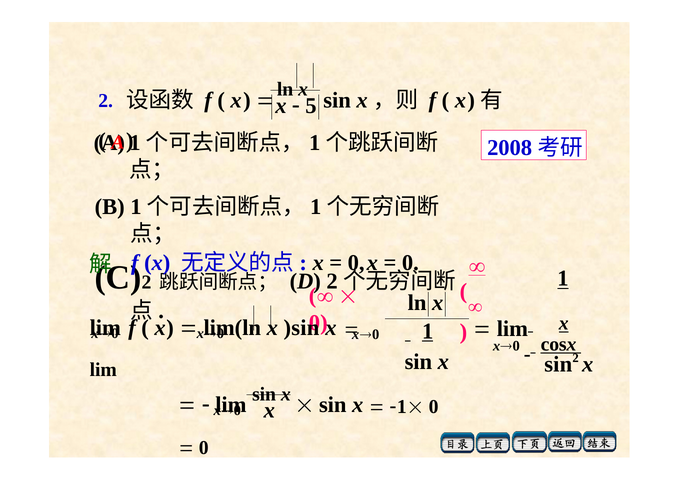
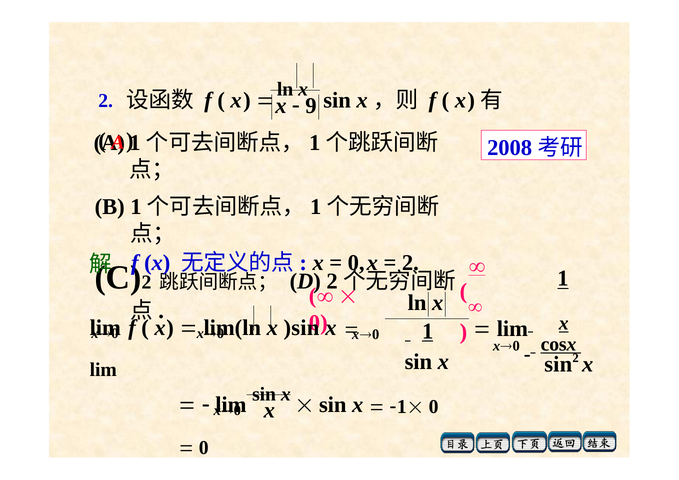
5: 5 -> 9
0 at (410, 263): 0 -> 2
